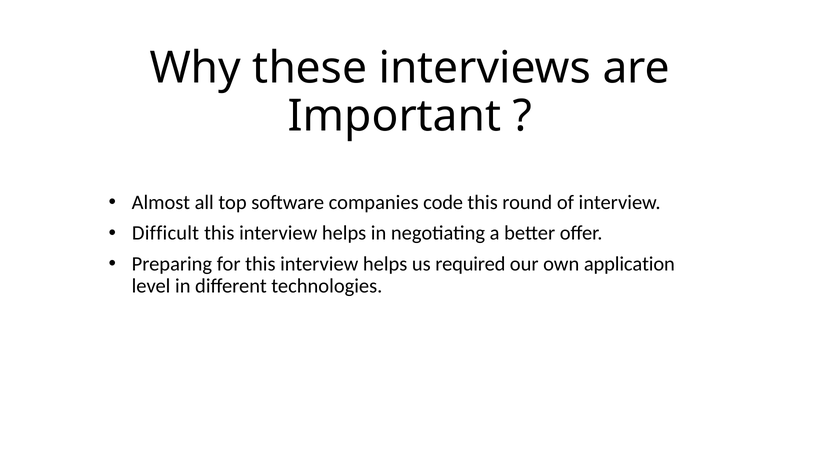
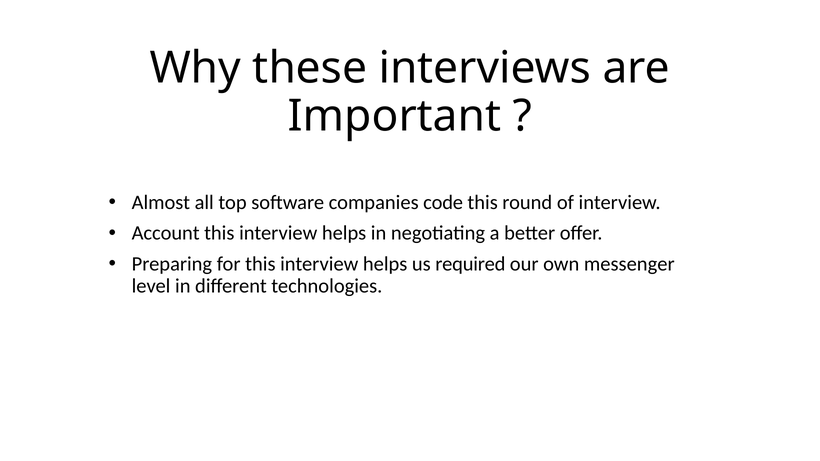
Difficult: Difficult -> Account
application: application -> messenger
